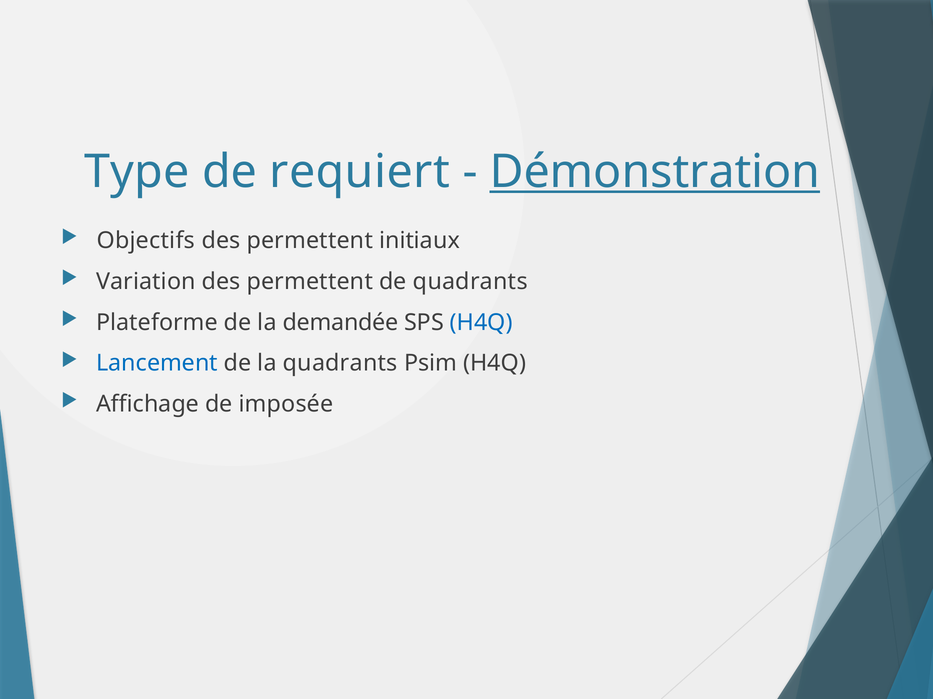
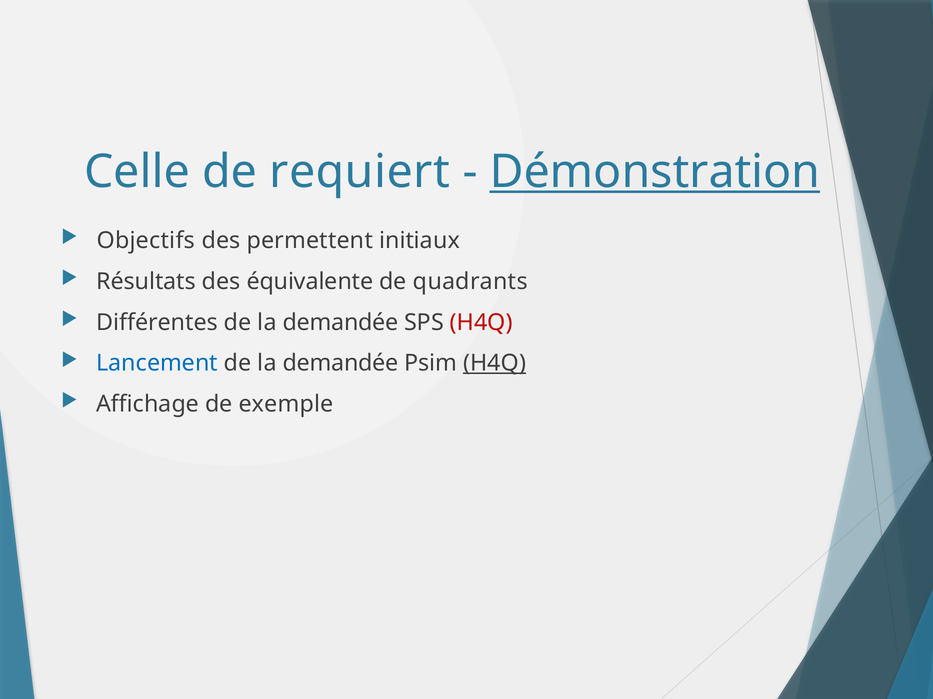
Type: Type -> Celle
Variation: Variation -> Résultats
permettent at (310, 282): permettent -> équivalente
Plateforme: Plateforme -> Différentes
H4Q at (481, 323) colour: blue -> red
quadrants at (340, 364): quadrants -> demandée
H4Q at (495, 364) underline: none -> present
imposée: imposée -> exemple
